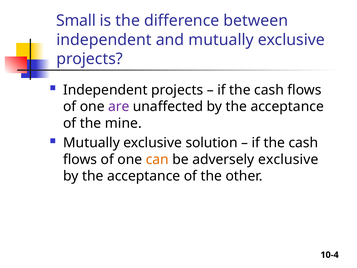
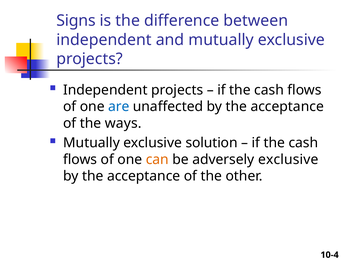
Small: Small -> Signs
are colour: purple -> blue
mine: mine -> ways
